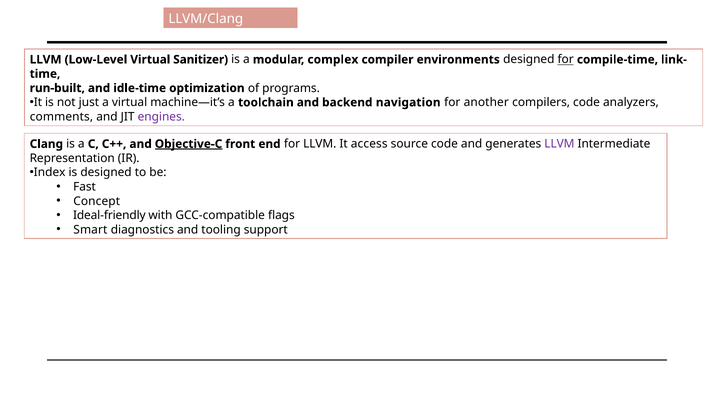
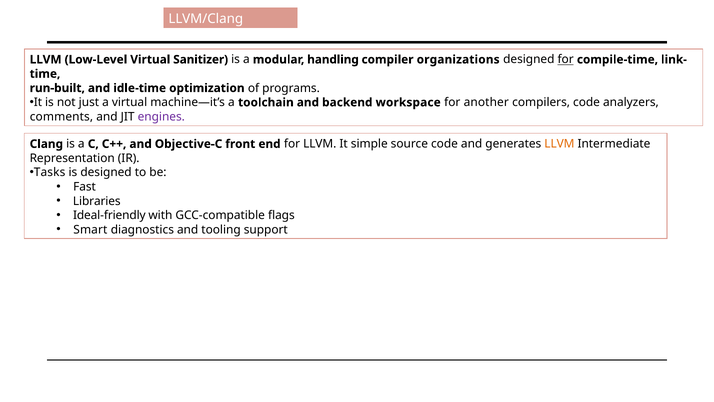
complex: complex -> handling
environments: environments -> organizations
navigation: navigation -> workspace
Objective-C underline: present -> none
access: access -> simple
LLVM at (559, 144) colour: purple -> orange
Index: Index -> Tasks
Concept: Concept -> Libraries
